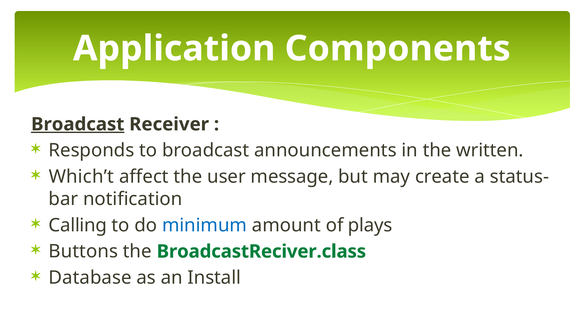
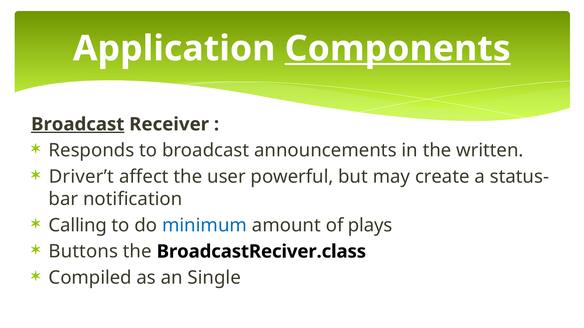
Components underline: none -> present
Which’t: Which’t -> Driver’t
message: message -> powerful
BroadcastReciver.class colour: green -> black
Database: Database -> Compiled
Install: Install -> Single
